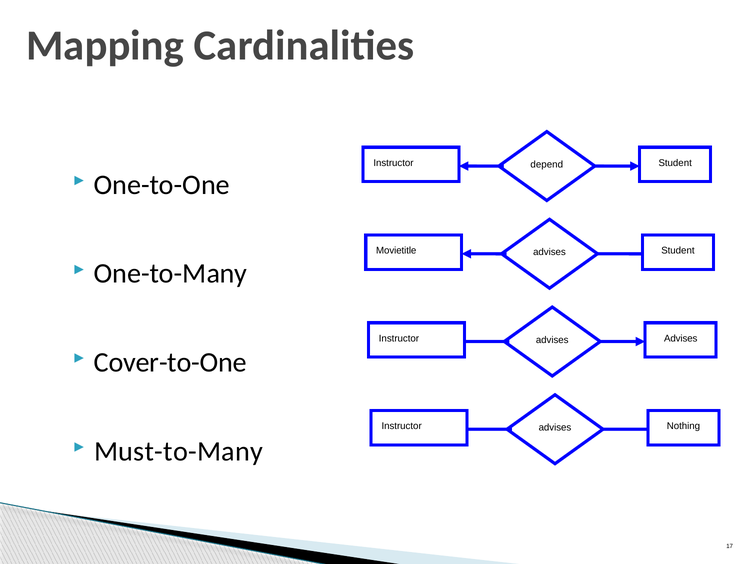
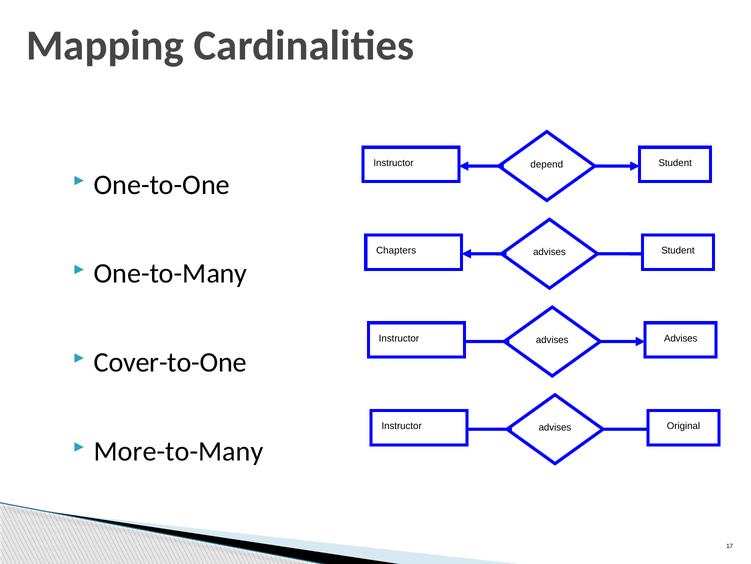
Movietitle: Movietitle -> Chapters
Nothing: Nothing -> Original
Must-to-Many: Must-to-Many -> More-to-Many
